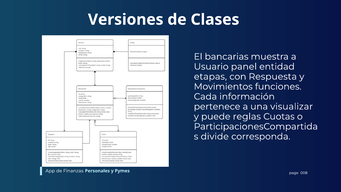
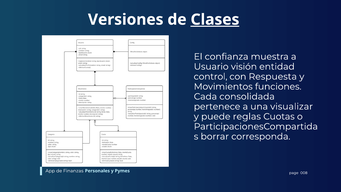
Clases underline: none -> present
bancarias: bancarias -> confianza
panel: panel -> visión
etapas: etapas -> control
información: información -> consolidada
divide: divide -> borrar
